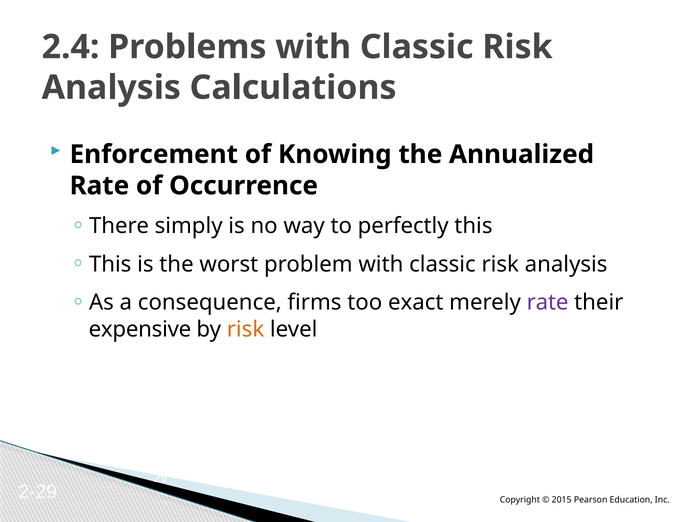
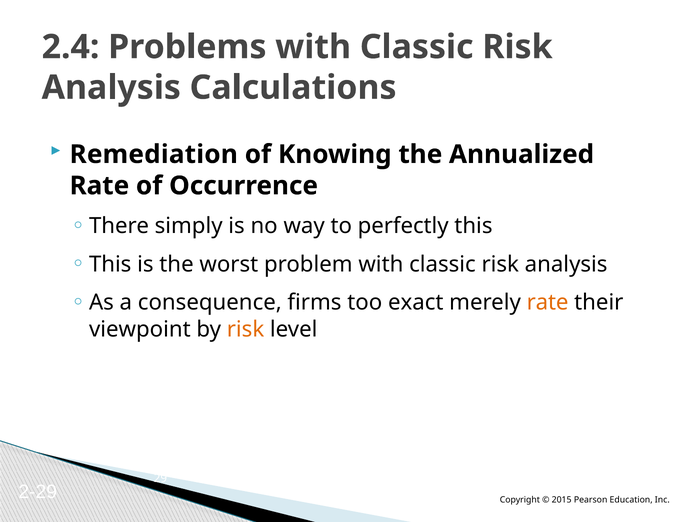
Enforcement: Enforcement -> Remediation
rate at (548, 303) colour: purple -> orange
expensive: expensive -> viewpoint
